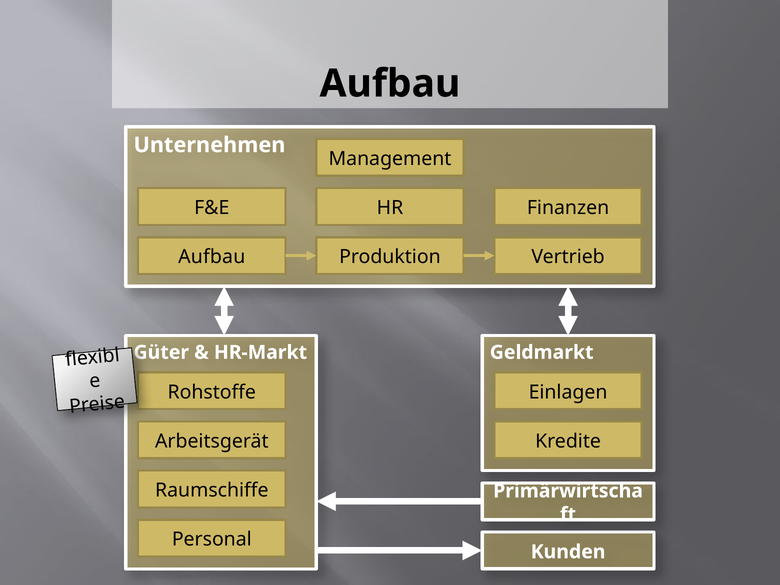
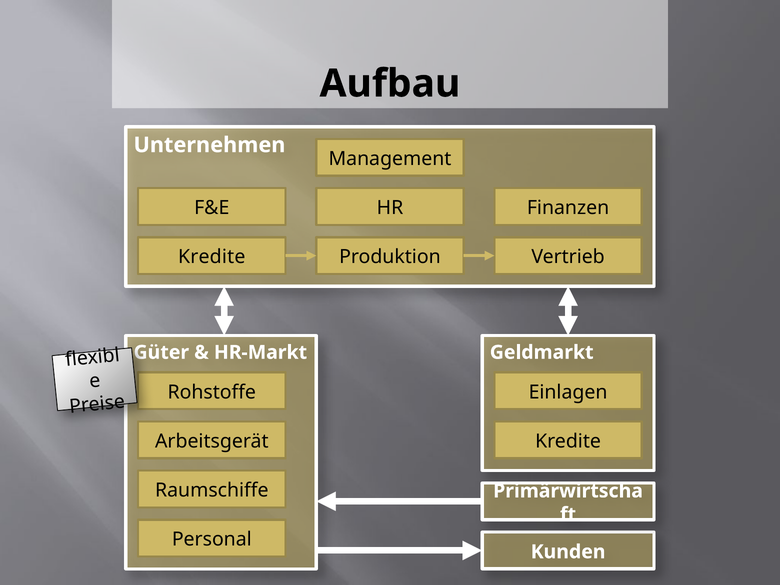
Aufbau at (212, 257): Aufbau -> Kredite
